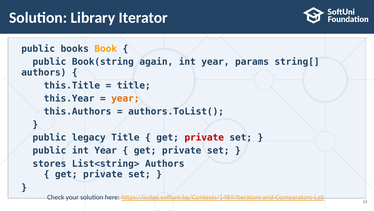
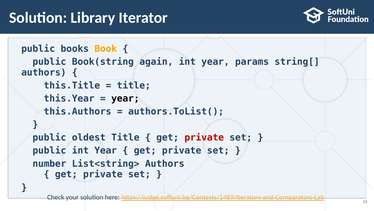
year at (125, 98) colour: orange -> black
legacy: legacy -> oldest
stores: stores -> number
